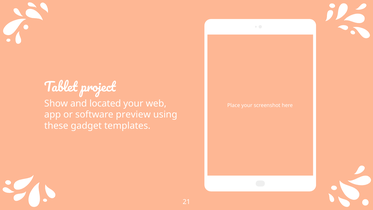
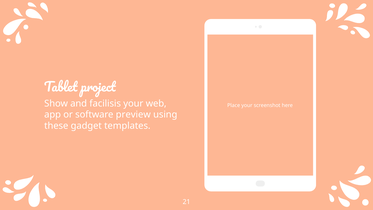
located: located -> facilisis
